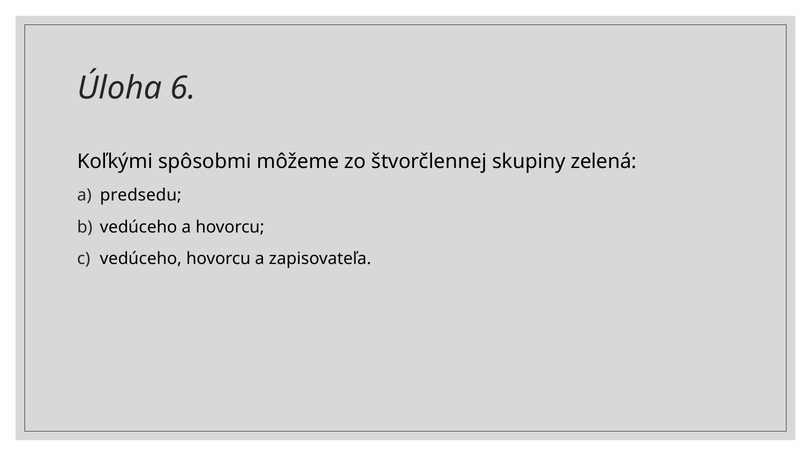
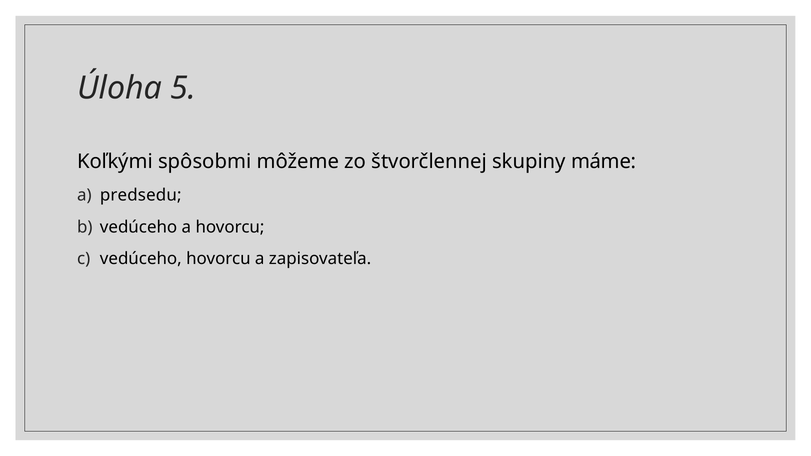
6: 6 -> 5
zelená: zelená -> máme
